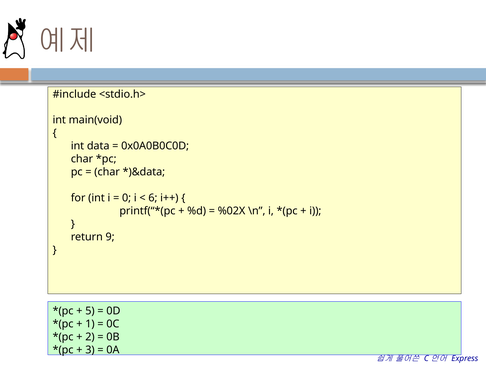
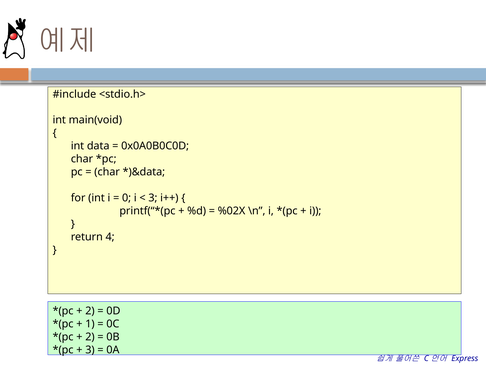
6 at (153, 198): 6 -> 3
9: 9 -> 4
5 at (90, 311): 5 -> 2
